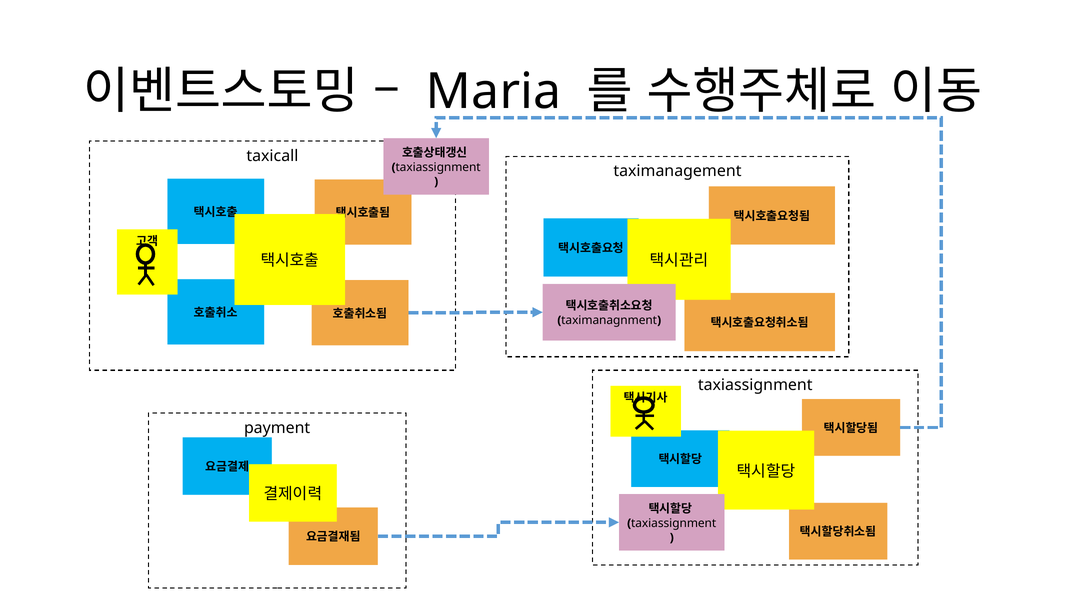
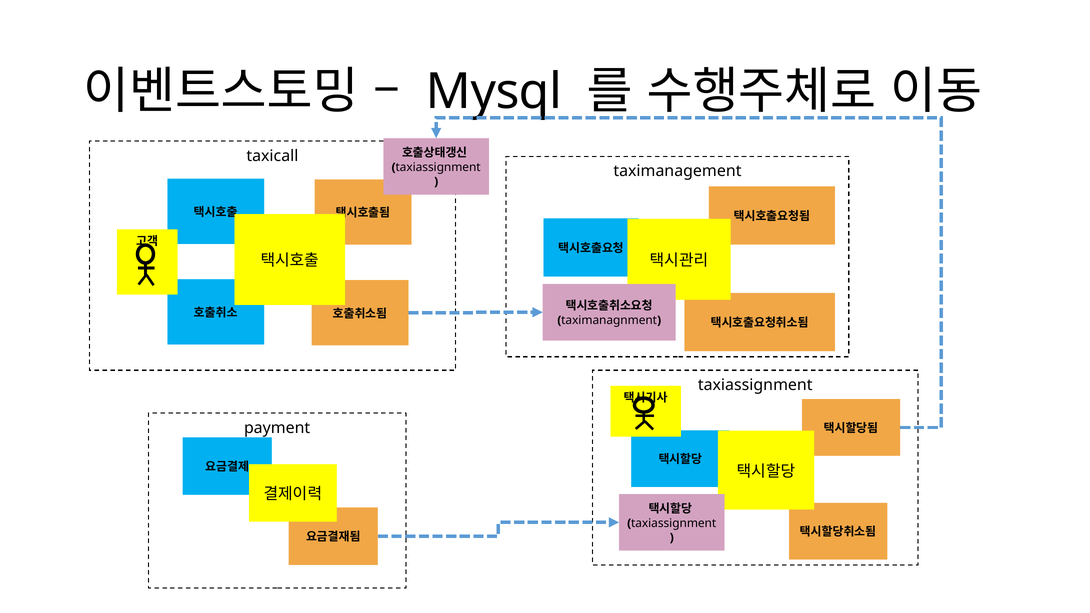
Maria: Maria -> Mysql
